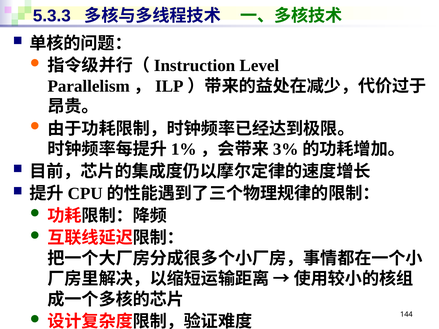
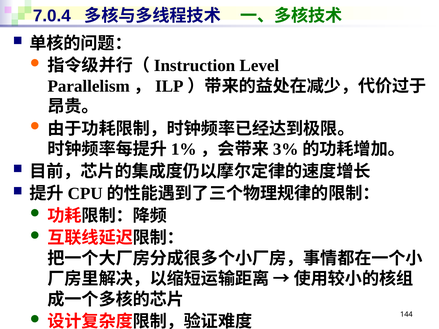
5.3.3: 5.3.3 -> 7.0.4
